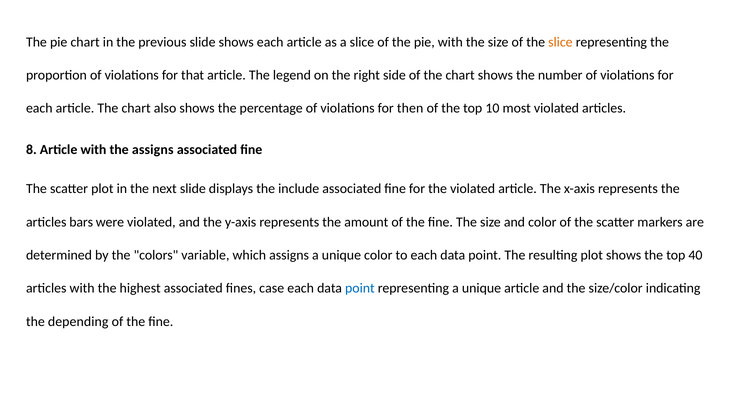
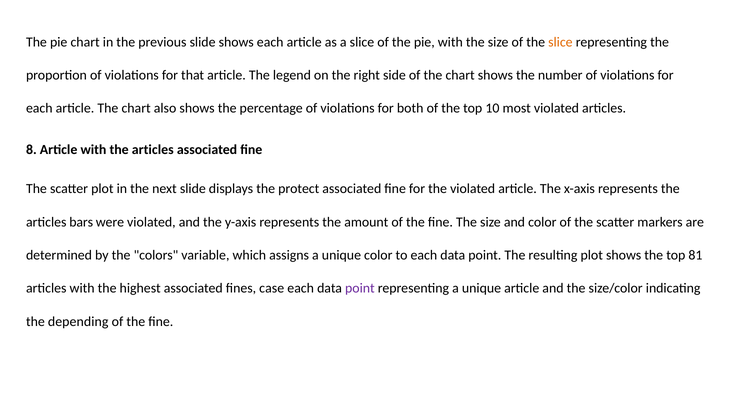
then: then -> both
with the assigns: assigns -> articles
include: include -> protect
40: 40 -> 81
point at (360, 289) colour: blue -> purple
